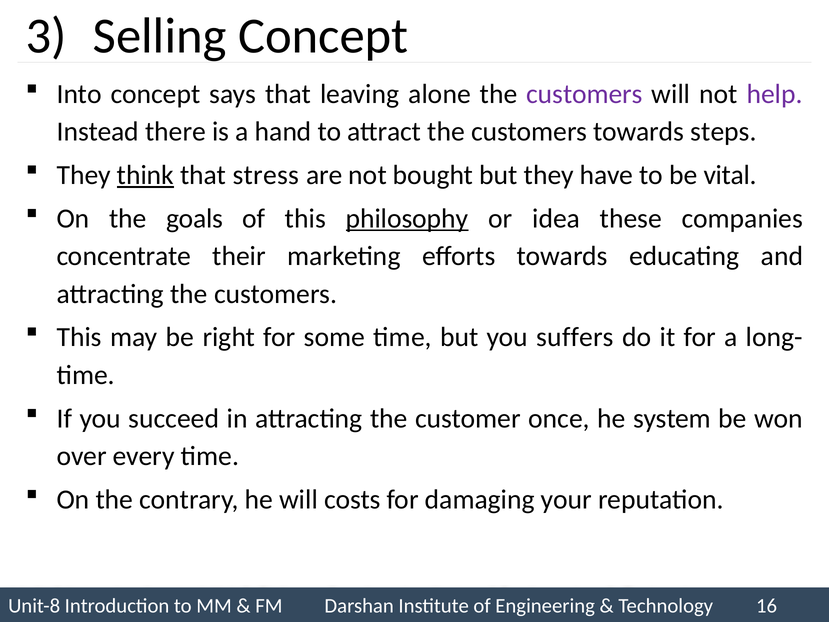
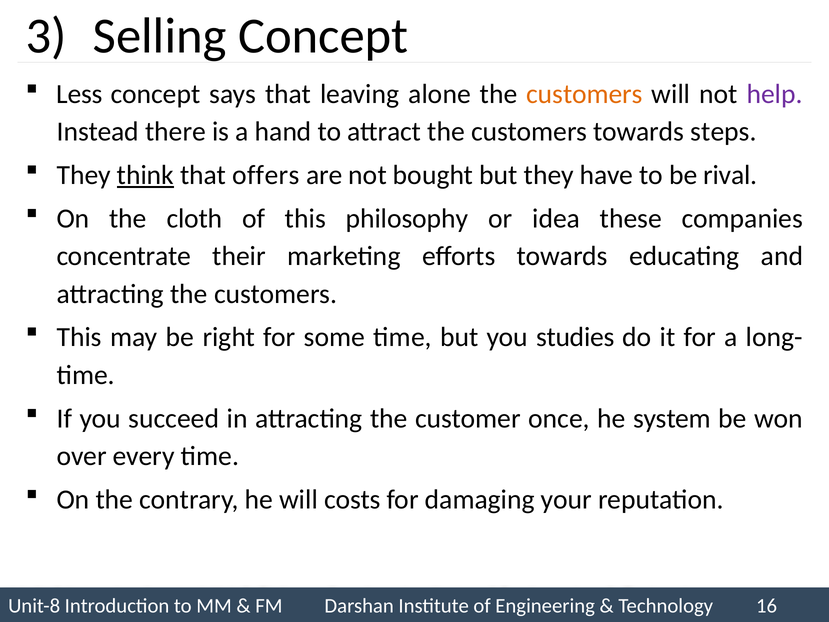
Into: Into -> Less
customers at (584, 94) colour: purple -> orange
stress: stress -> offers
vital: vital -> rival
goals: goals -> cloth
philosophy underline: present -> none
suffers: suffers -> studies
